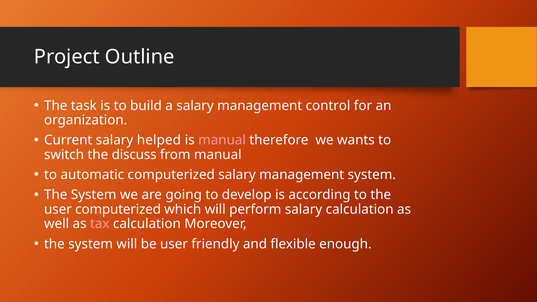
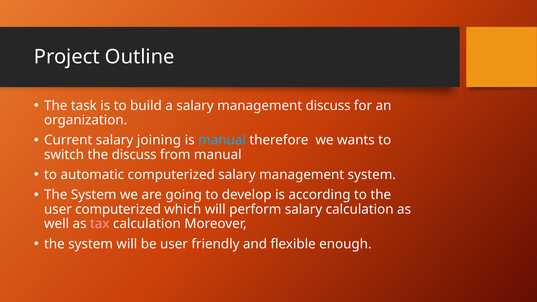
management control: control -> discuss
helped: helped -> joining
manual at (222, 140) colour: pink -> light blue
